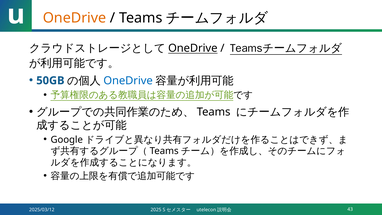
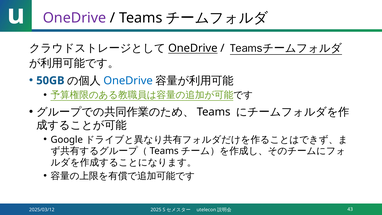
OneDrive at (75, 18) colour: orange -> purple
